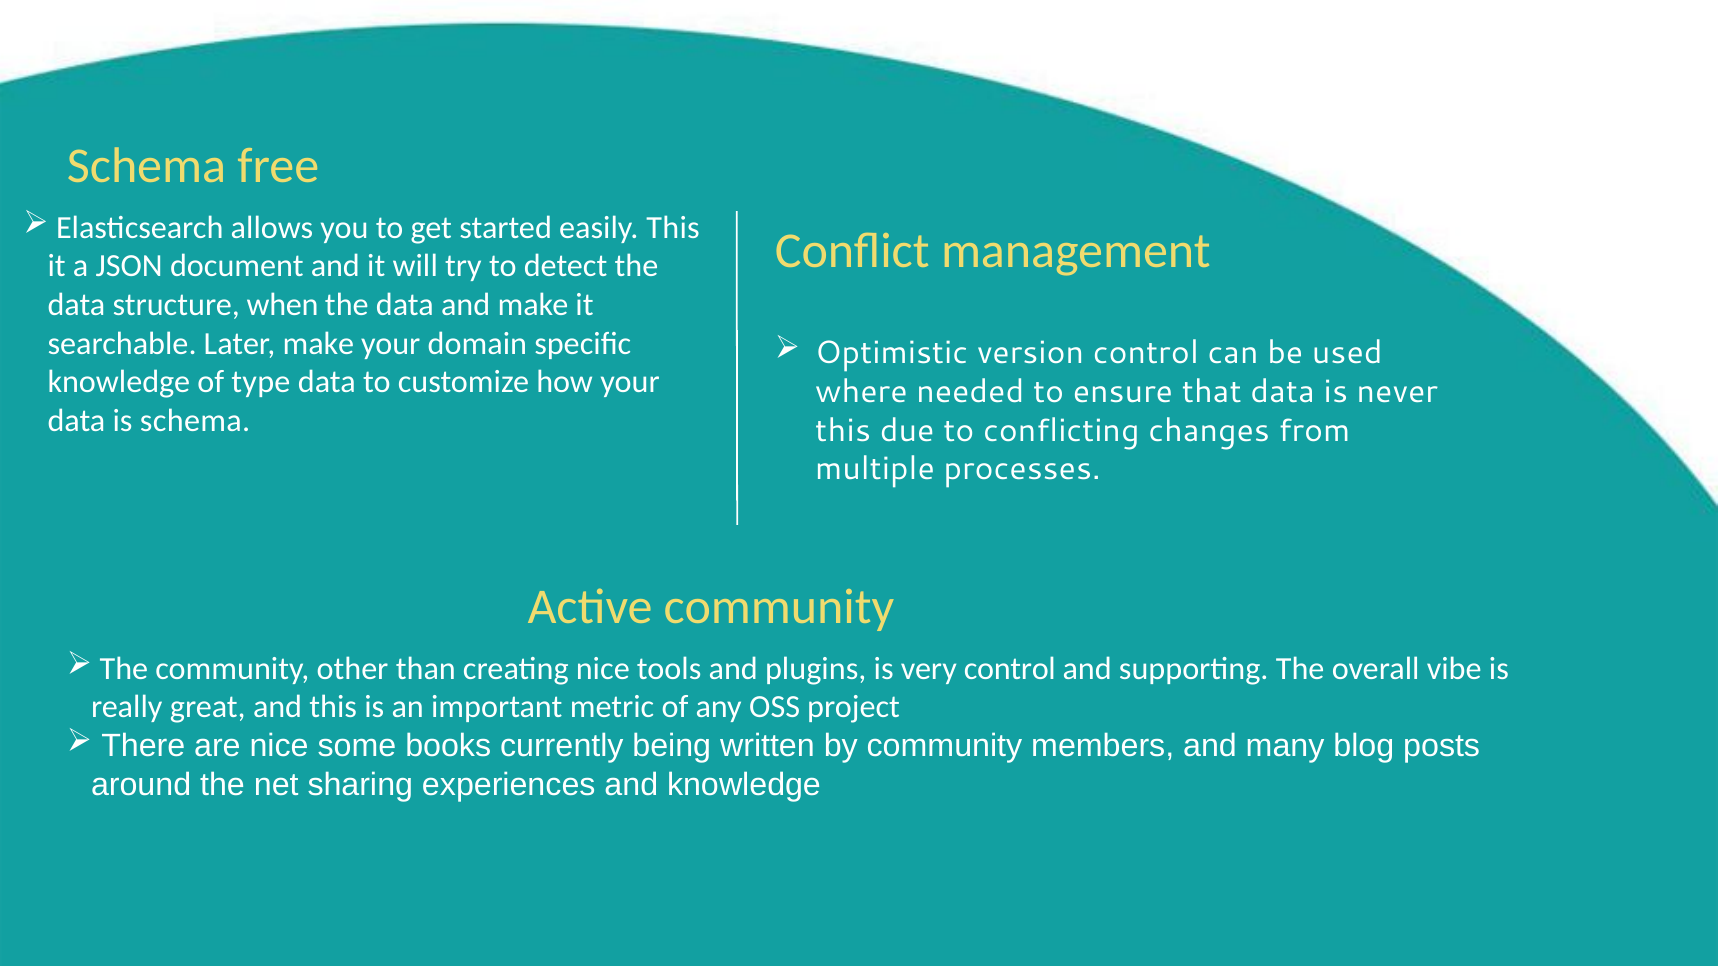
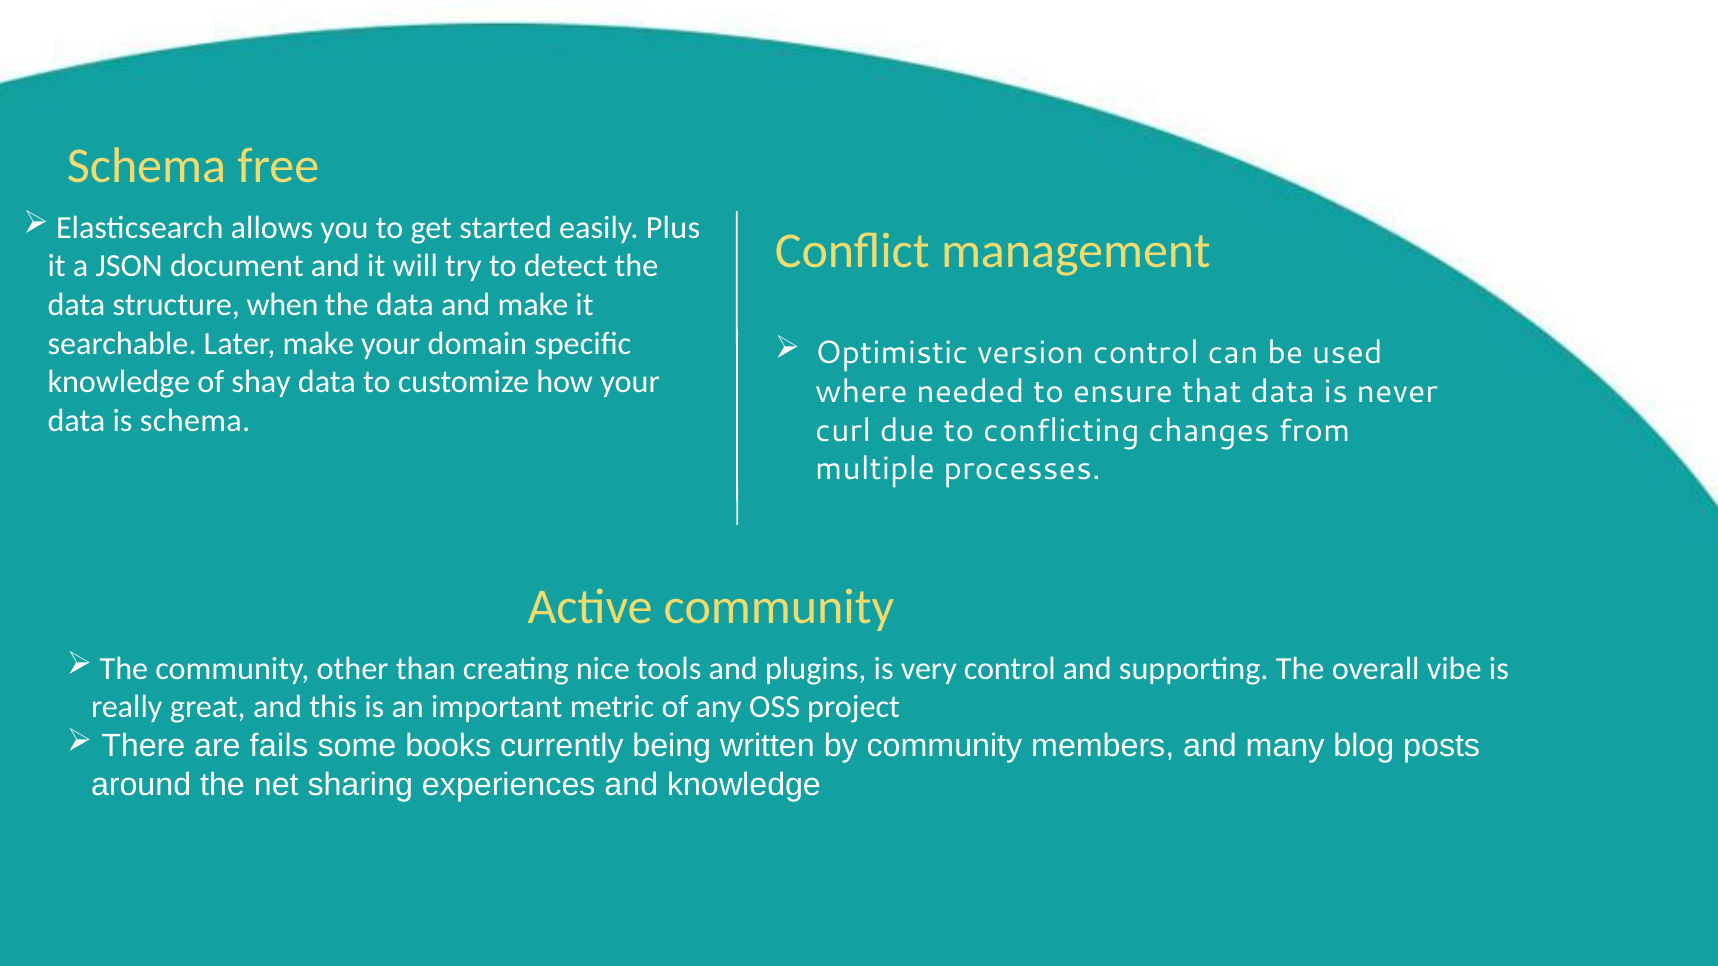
easily This: This -> Plus
type: type -> shay
this at (843, 431): this -> curl
are nice: nice -> fails
